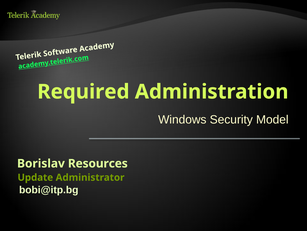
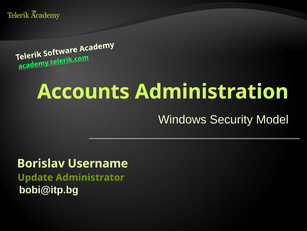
Required: Required -> Accounts
Resources: Resources -> Username
